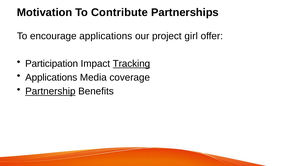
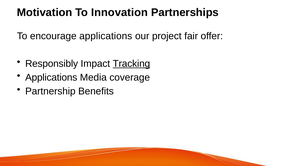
Contribute: Contribute -> Innovation
girl: girl -> fair
Participation: Participation -> Responsibly
Partnership underline: present -> none
